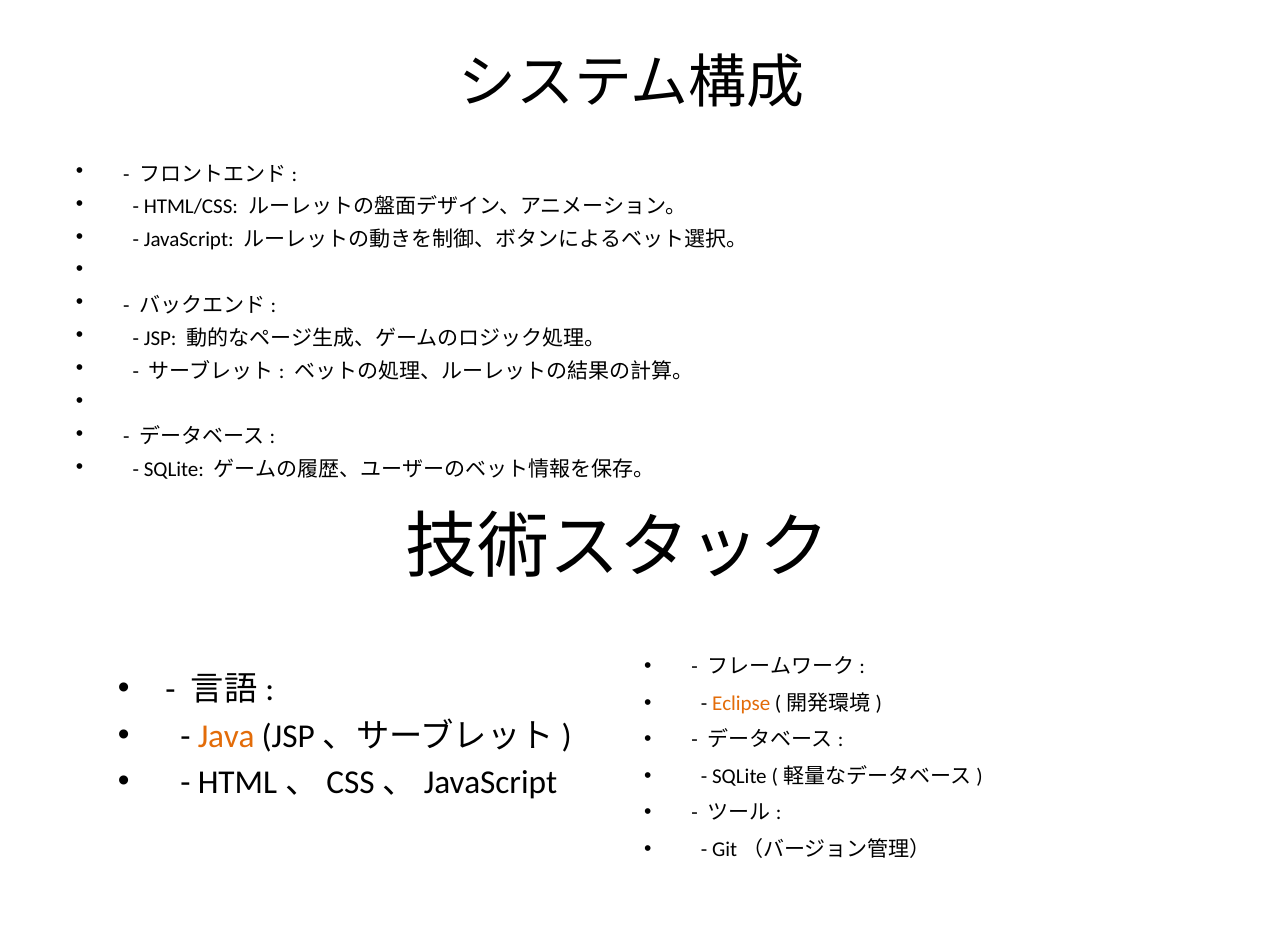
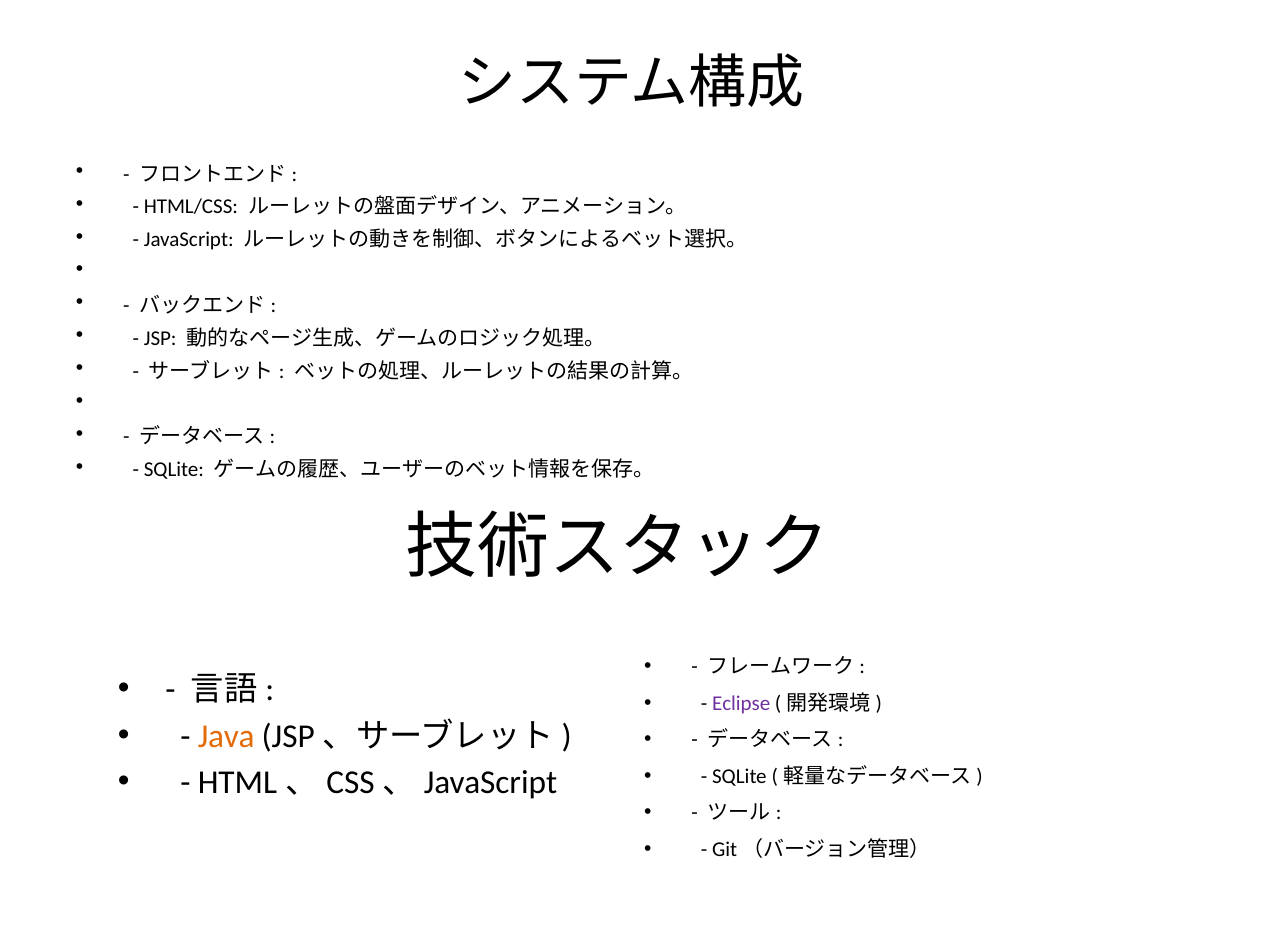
Eclipse colour: orange -> purple
